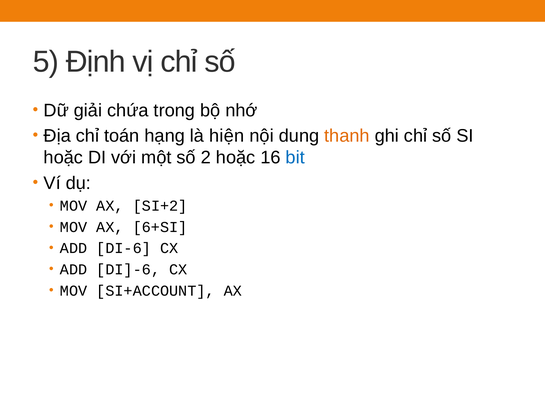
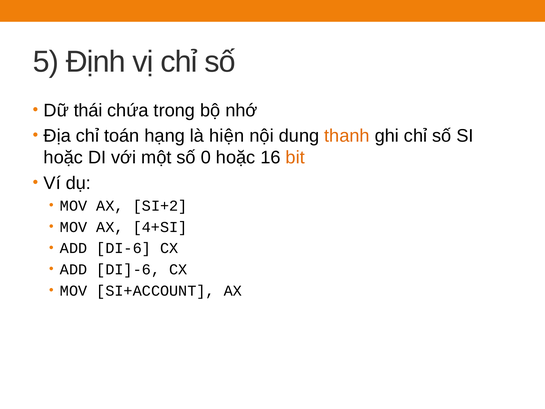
giải: giải -> thái
2: 2 -> 0
bit colour: blue -> orange
6+SI: 6+SI -> 4+SI
